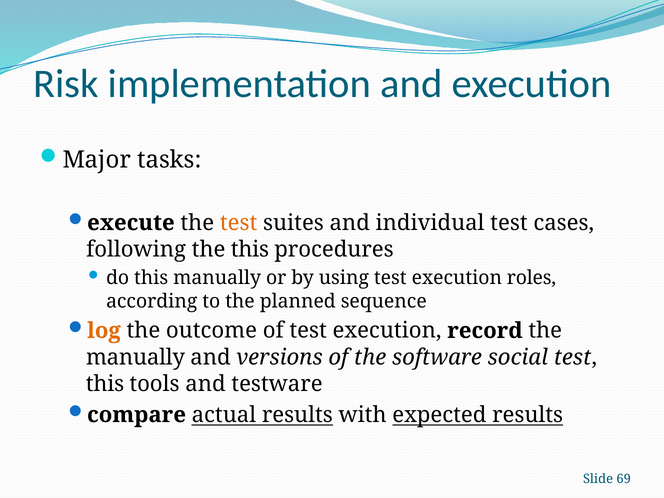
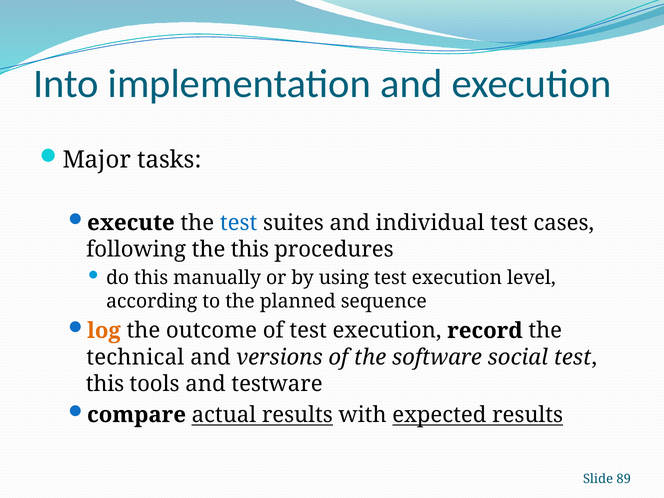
Risk: Risk -> Into
test at (239, 223) colour: orange -> blue
roles: roles -> level
manually at (135, 357): manually -> technical
69: 69 -> 89
